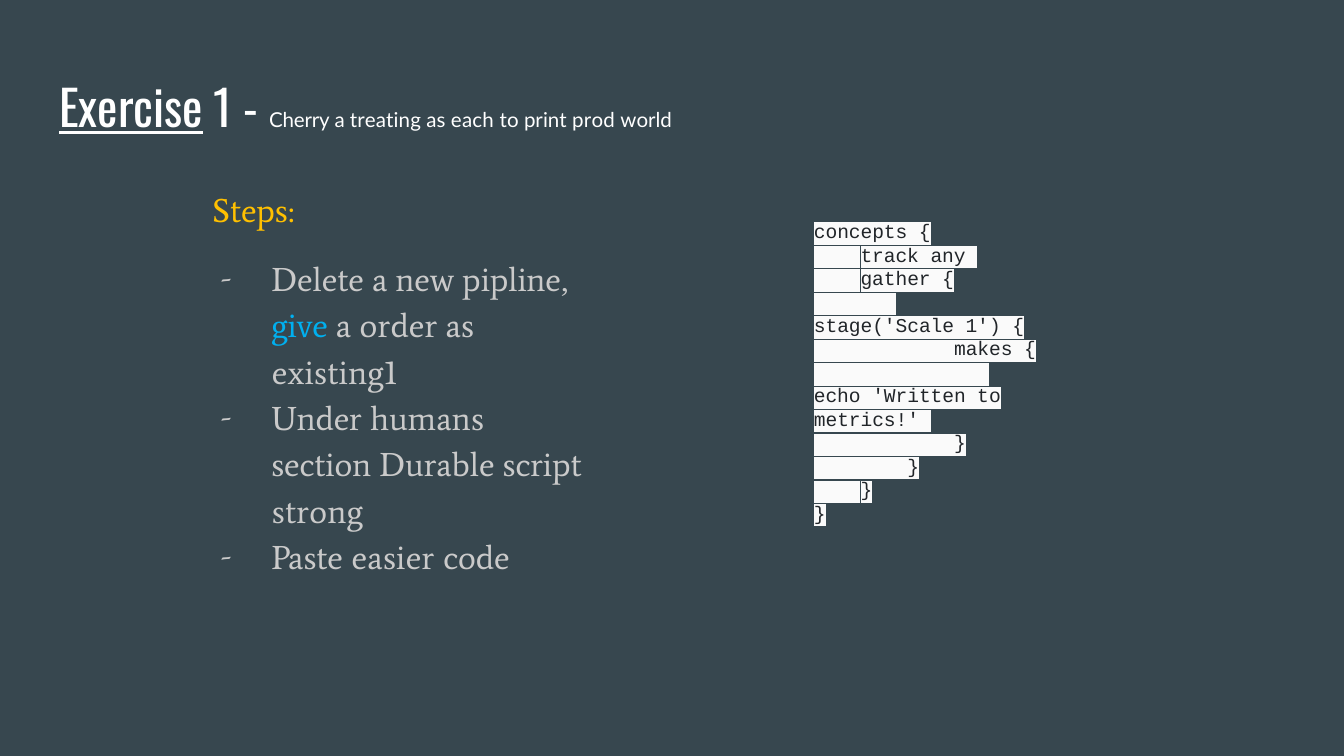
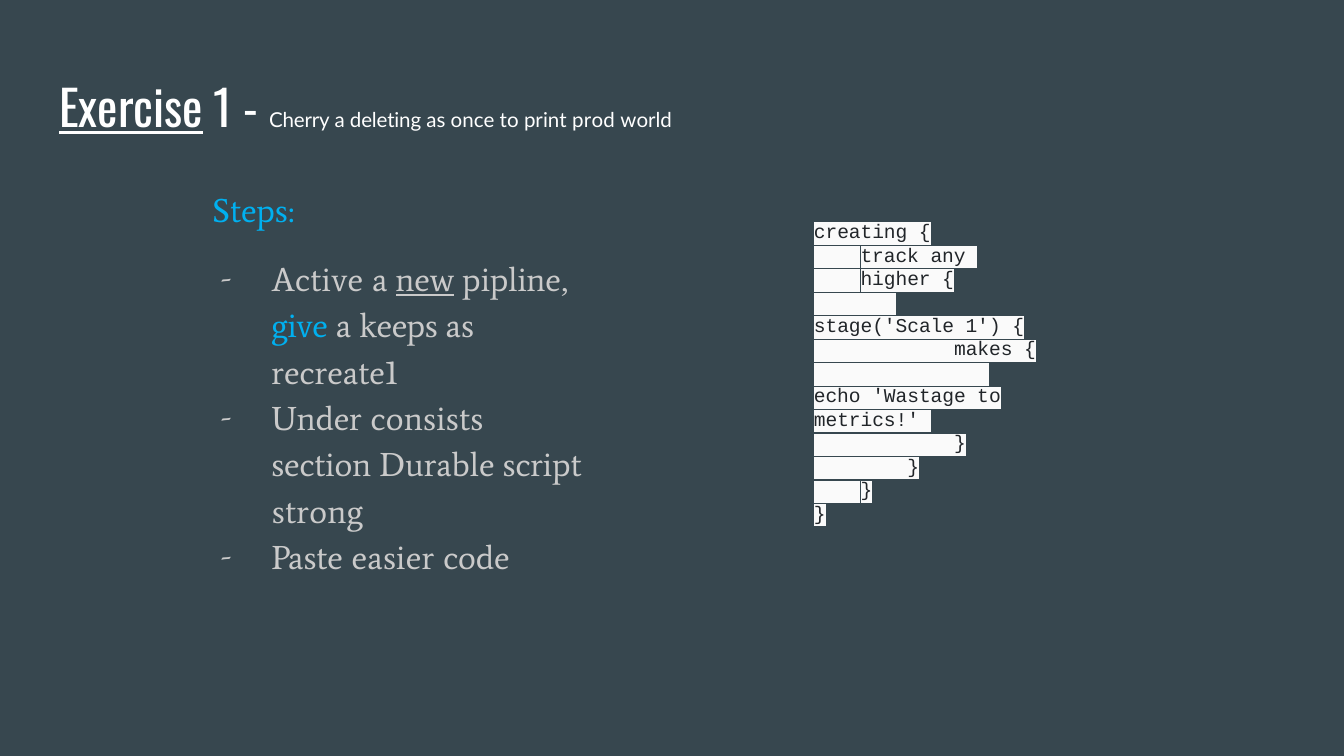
treating: treating -> deleting
each: each -> once
Steps colour: yellow -> light blue
concepts: concepts -> creating
Delete: Delete -> Active
new underline: none -> present
gather: gather -> higher
order: order -> keeps
existing1: existing1 -> recreate1
Written: Written -> Wastage
humans: humans -> consists
